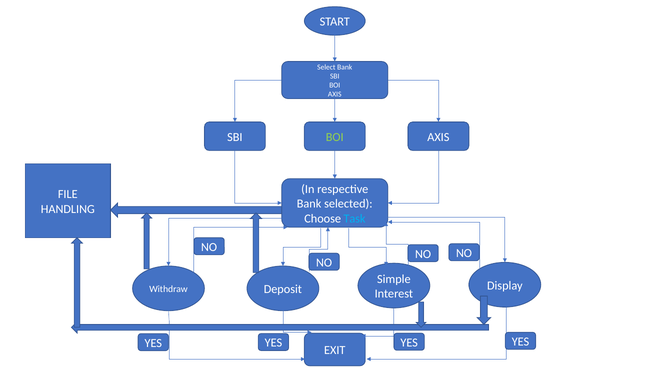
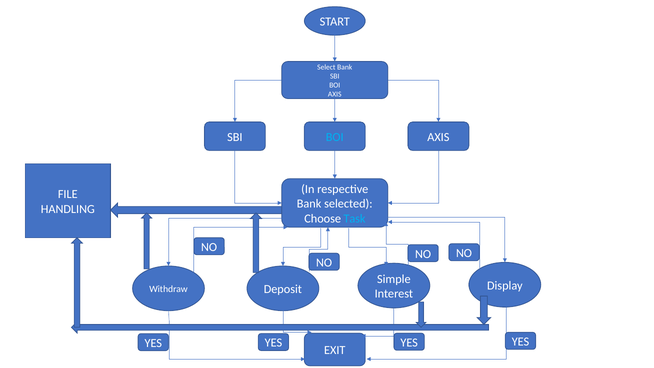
BOI at (335, 137) colour: light green -> light blue
